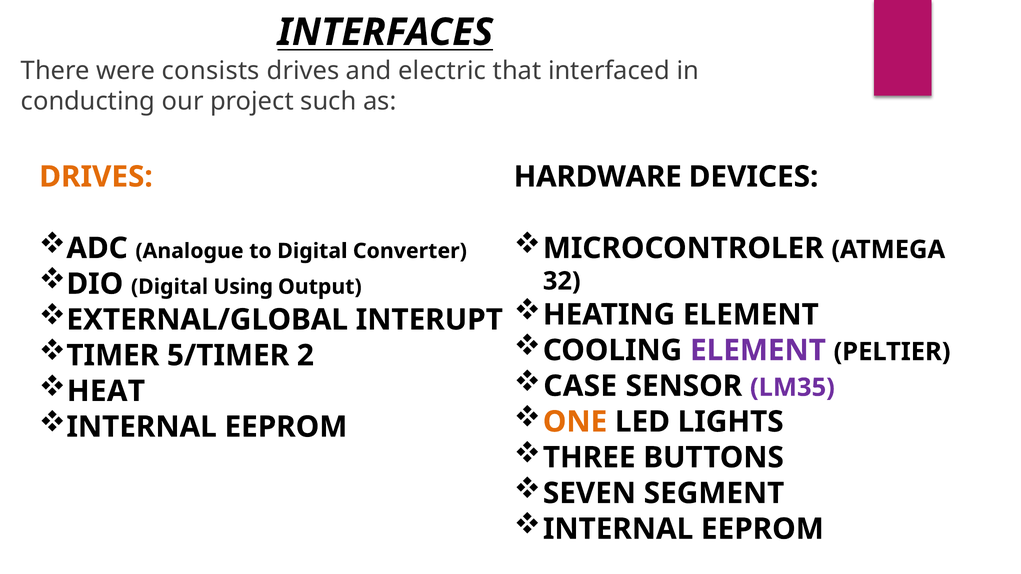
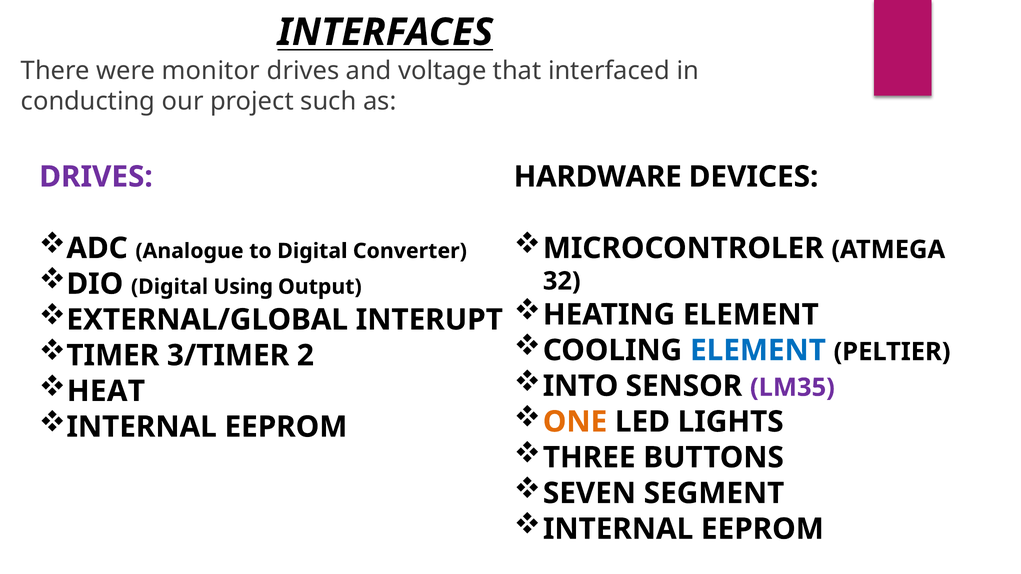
consists: consists -> monitor
electric: electric -> voltage
DRIVES at (96, 177) colour: orange -> purple
ELEMENT at (758, 350) colour: purple -> blue
5/TIMER: 5/TIMER -> 3/TIMER
CASE: CASE -> INTO
